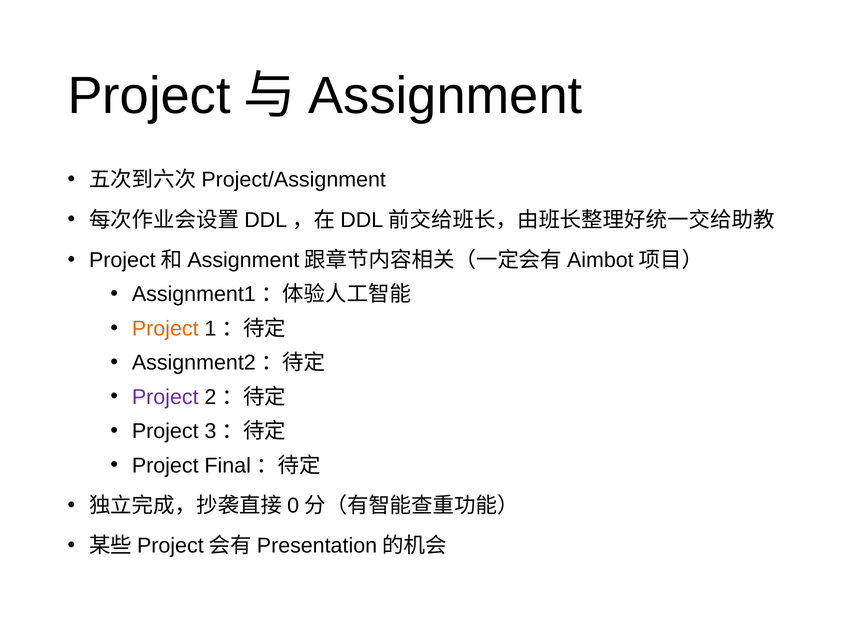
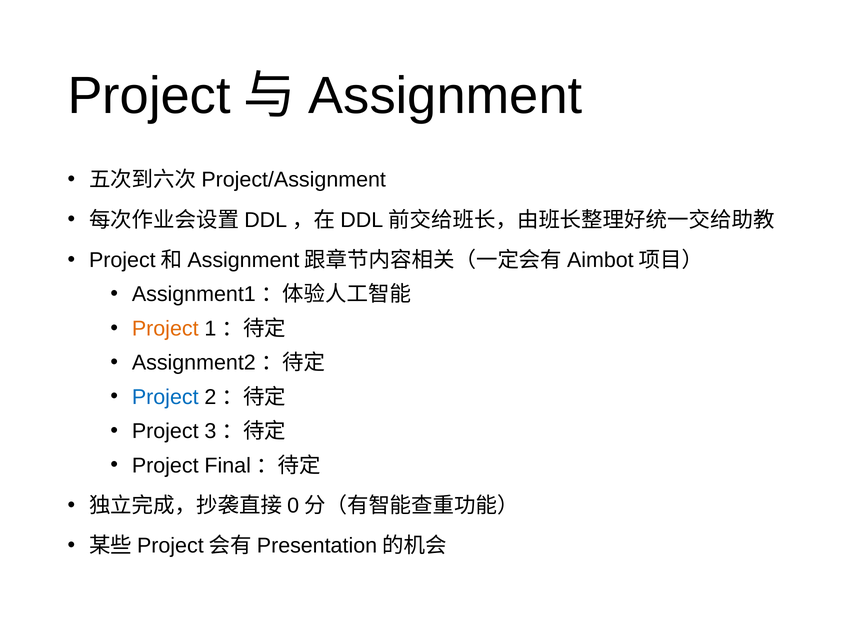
Project at (165, 397) colour: purple -> blue
